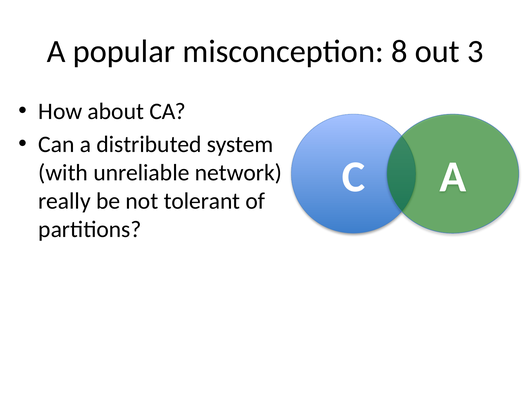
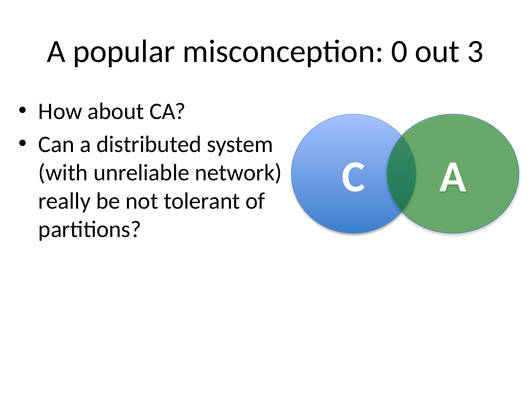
8: 8 -> 0
